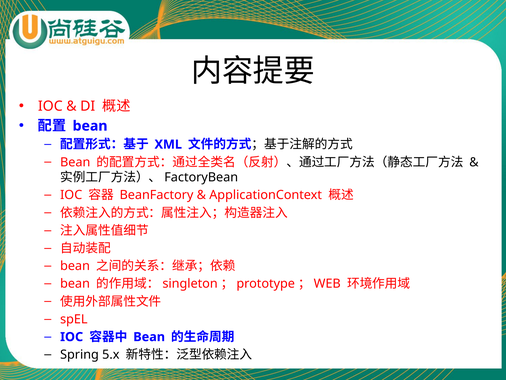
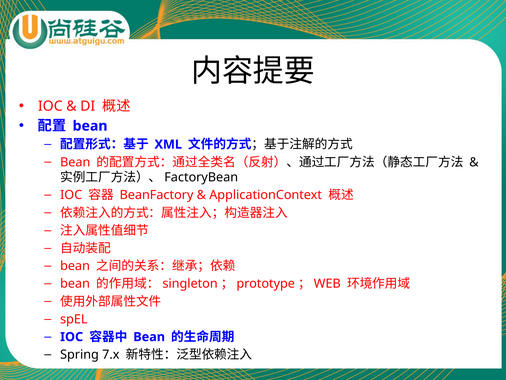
5.x: 5.x -> 7.x
